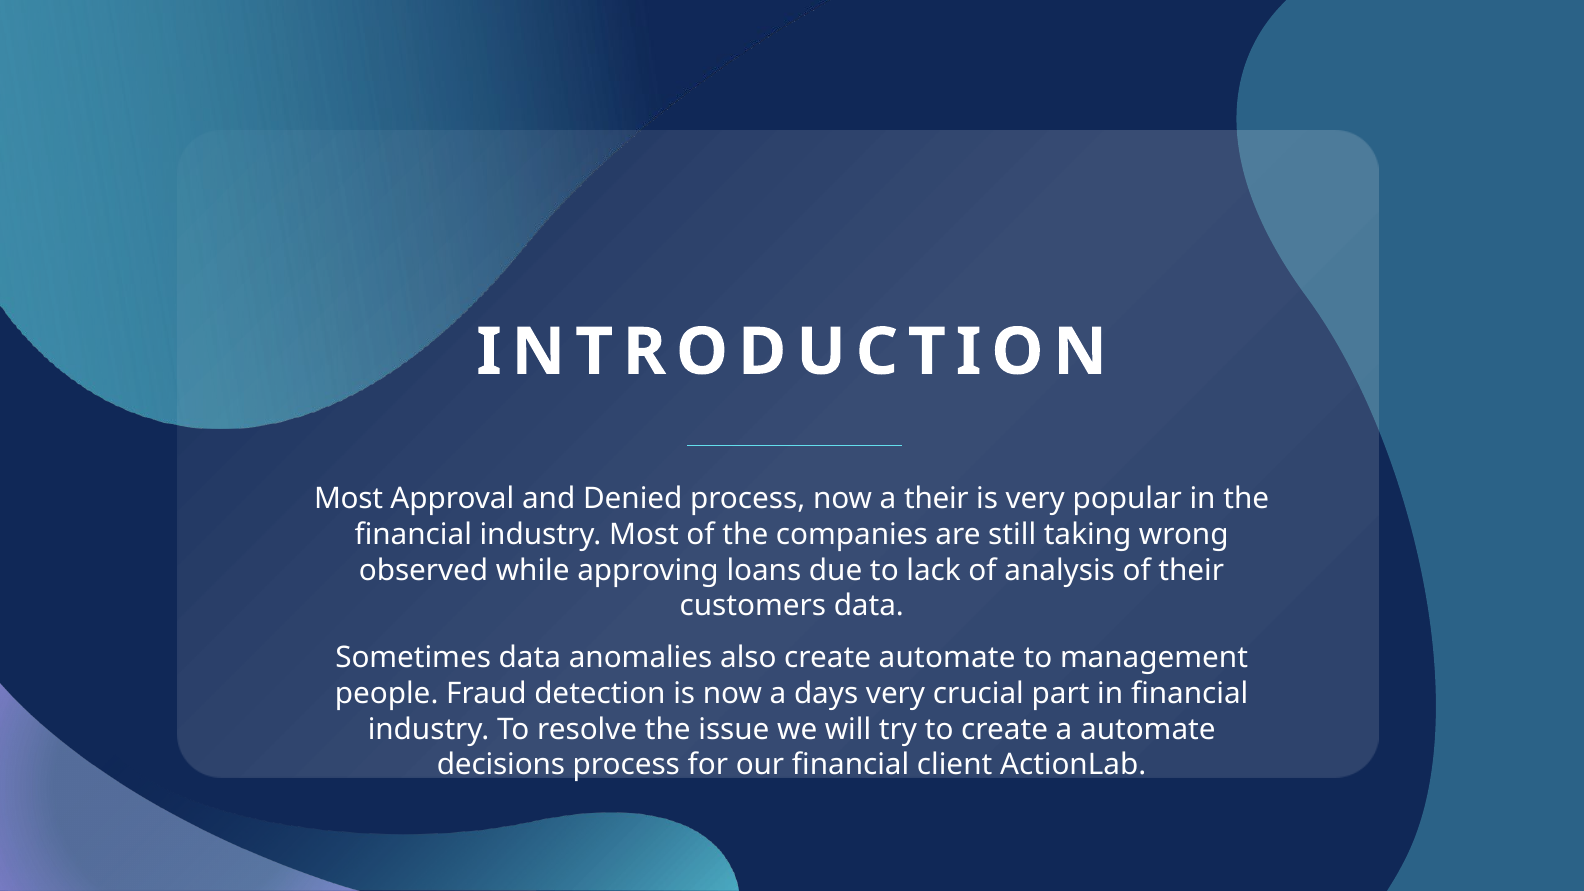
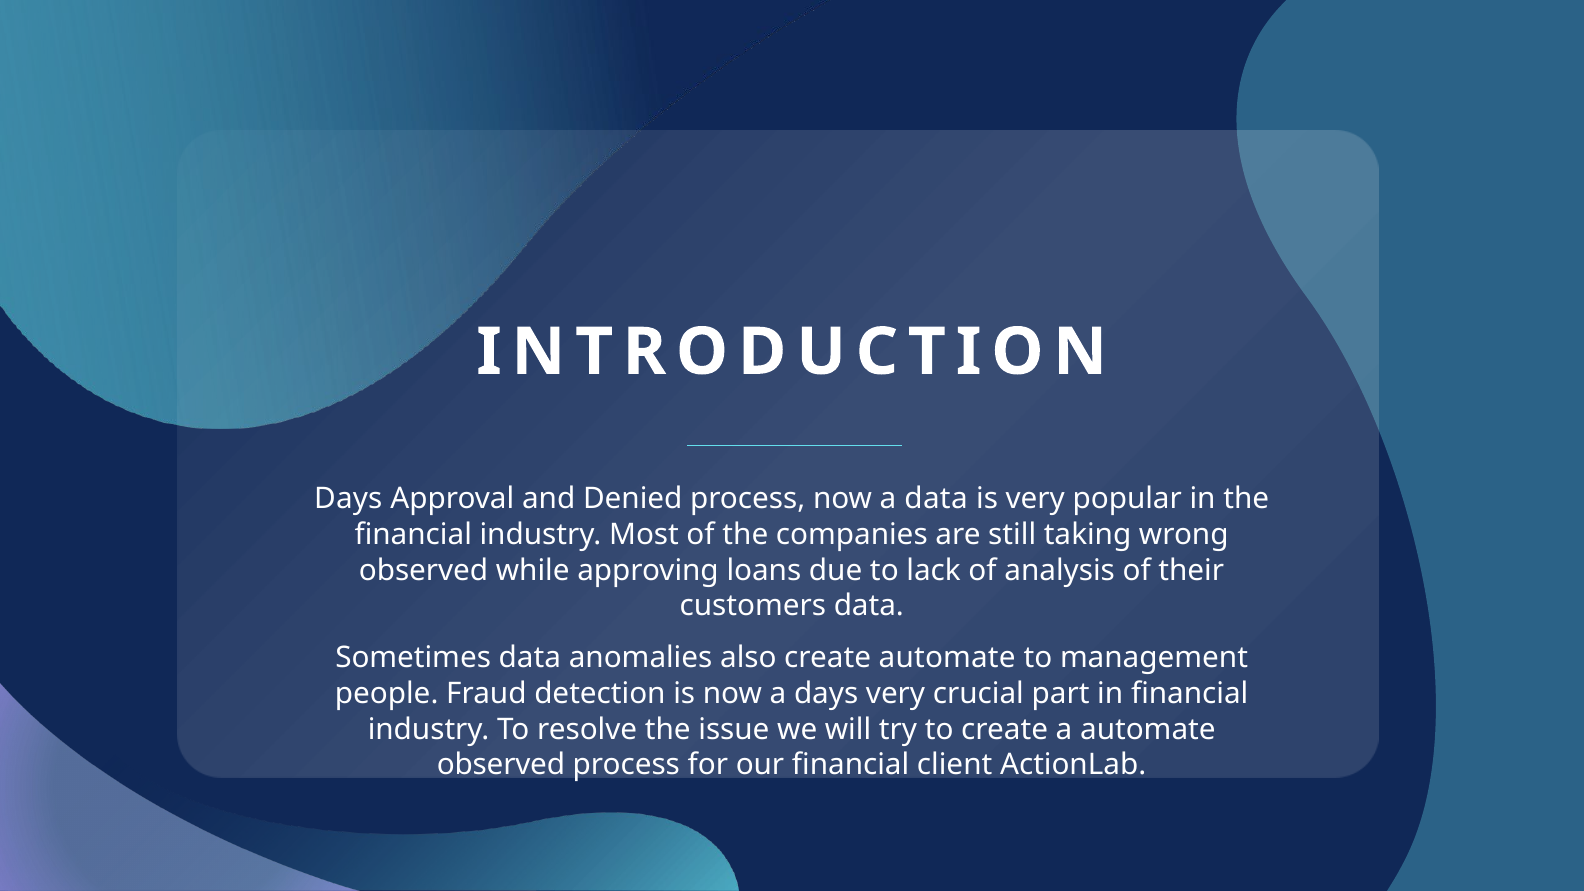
Most at (349, 499): Most -> Days
a their: their -> data
decisions at (501, 765): decisions -> observed
